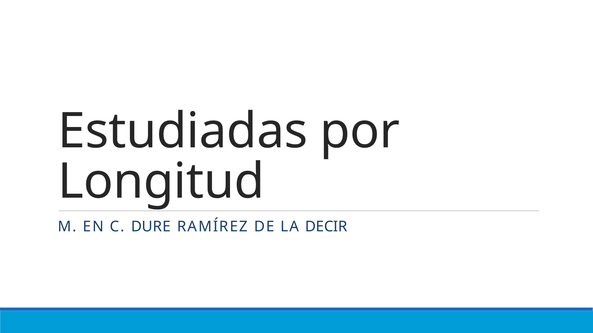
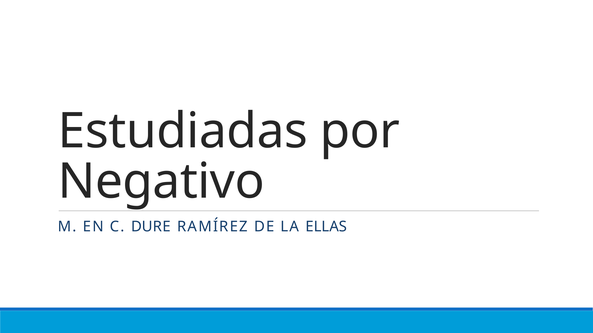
Longitud: Longitud -> Negativo
DECIR: DECIR -> ELLAS
